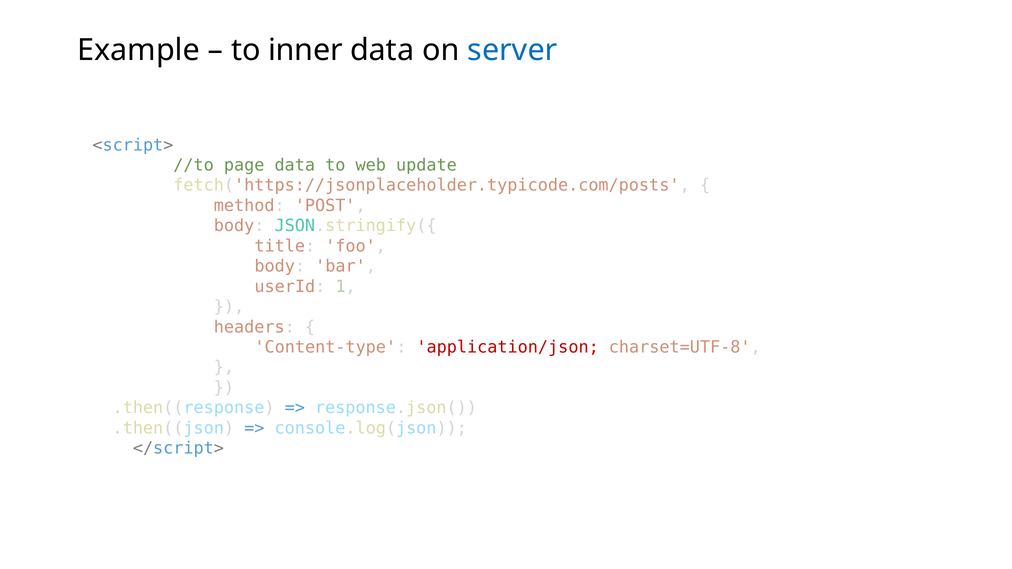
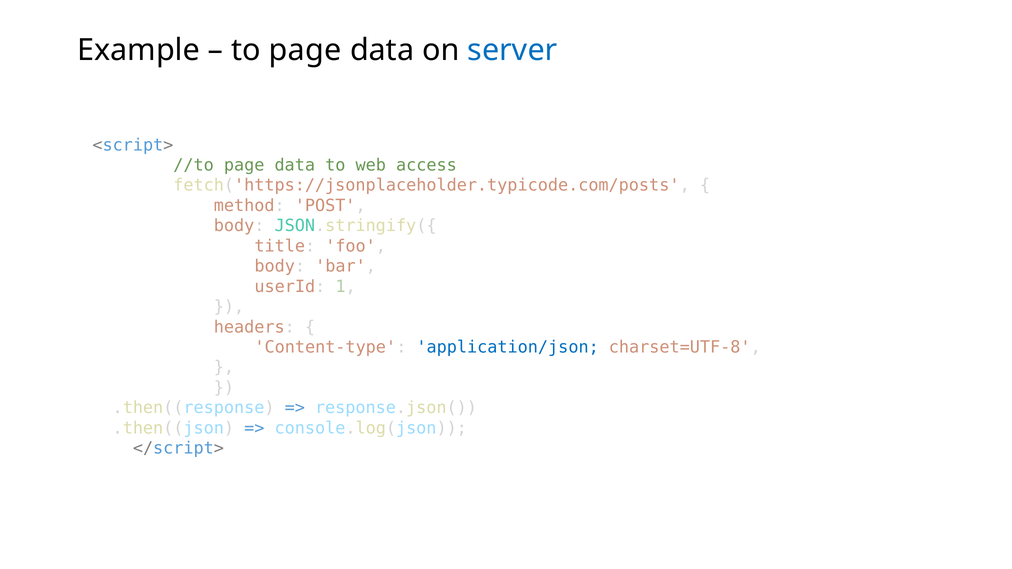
to inner: inner -> page
update: update -> access
application/json colour: red -> blue
